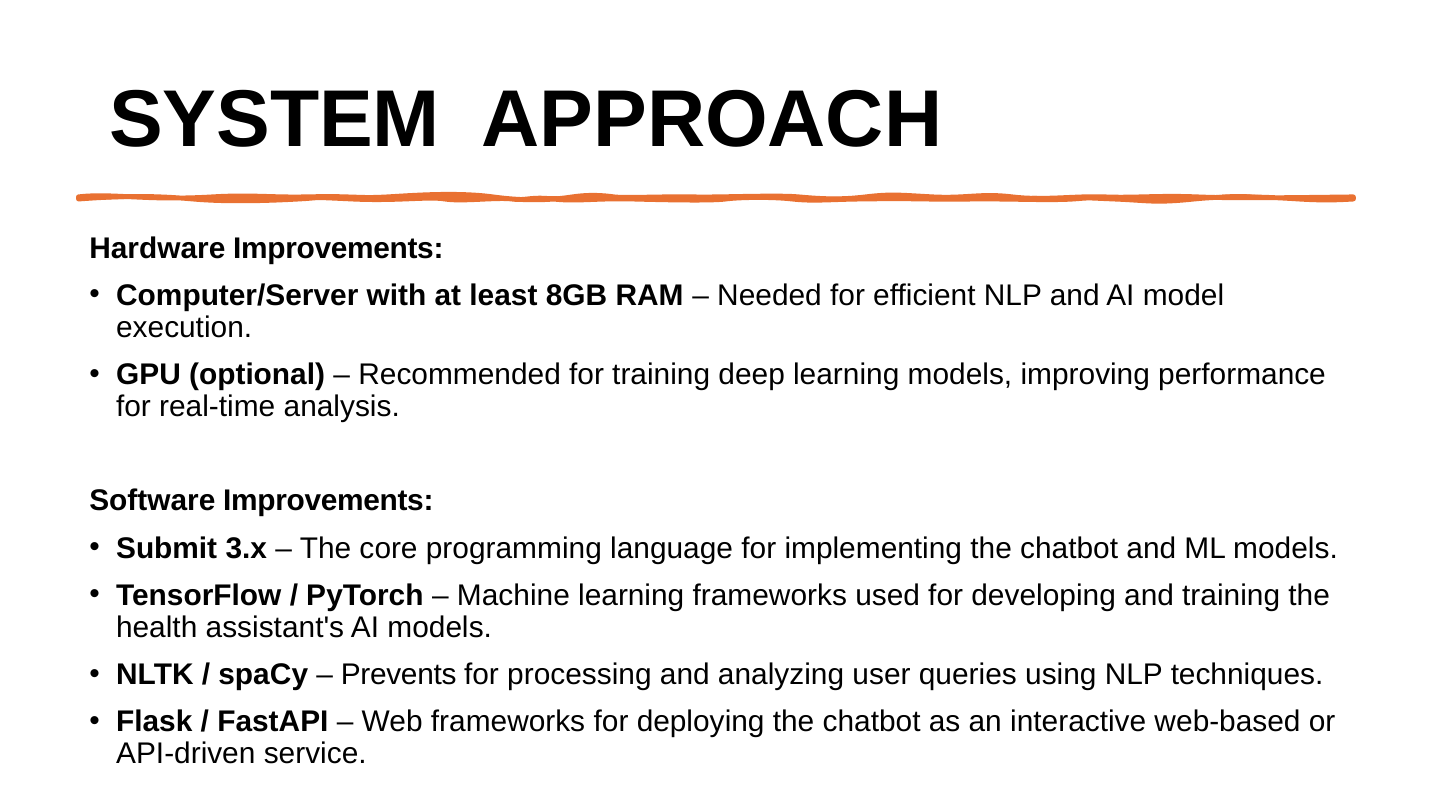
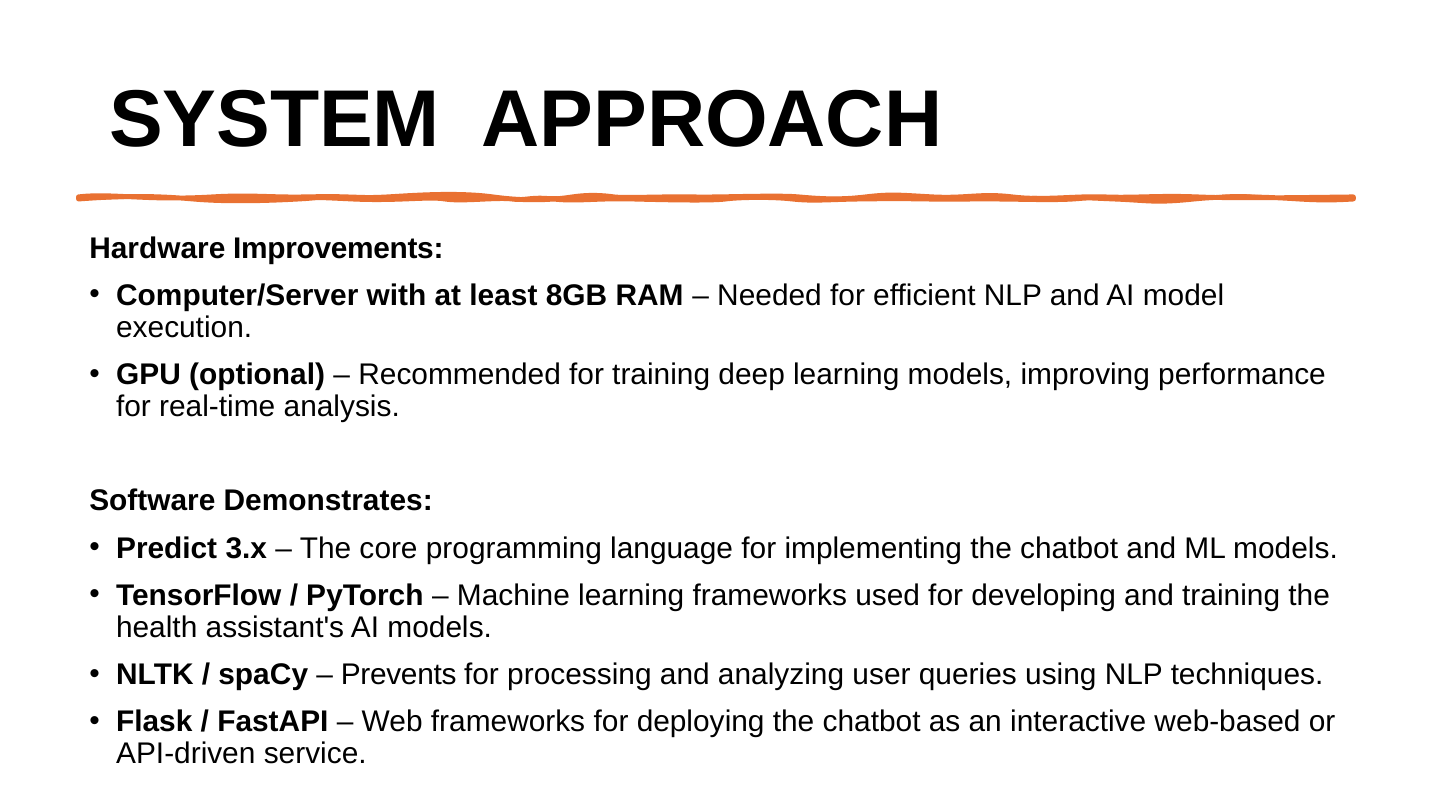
Software Improvements: Improvements -> Demonstrates
Submit: Submit -> Predict
